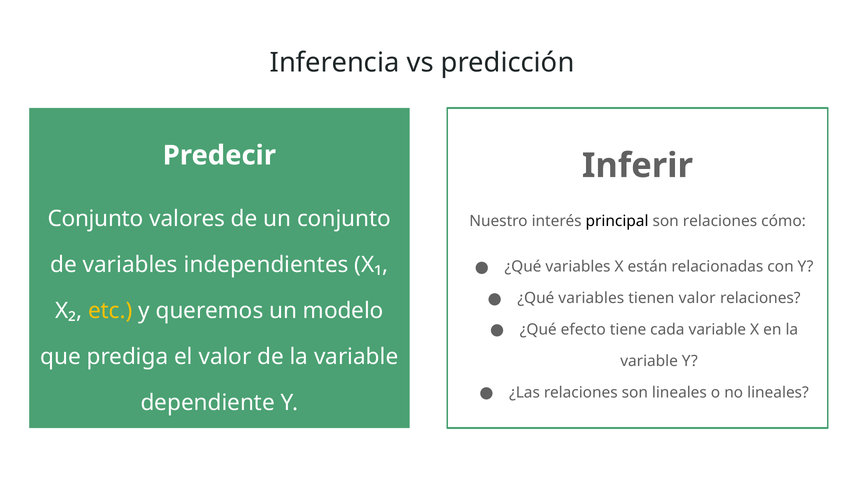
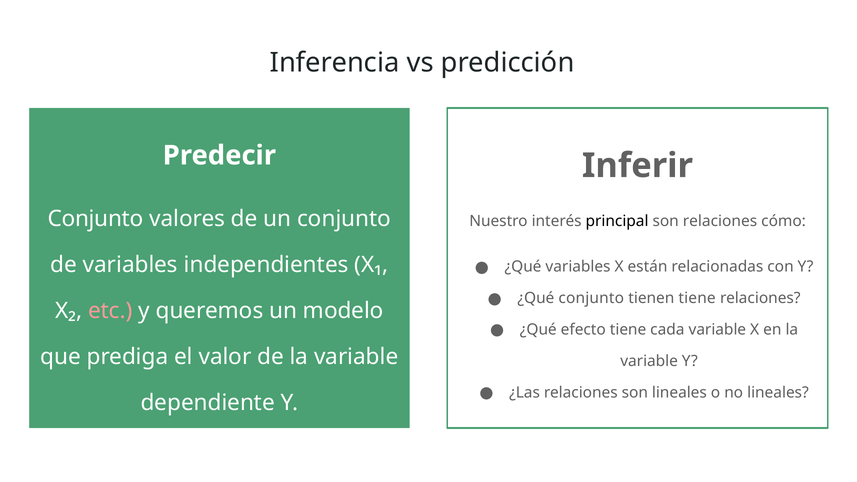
variables at (591, 298): variables -> conjunto
tienen valor: valor -> tiene
etc colour: yellow -> pink
